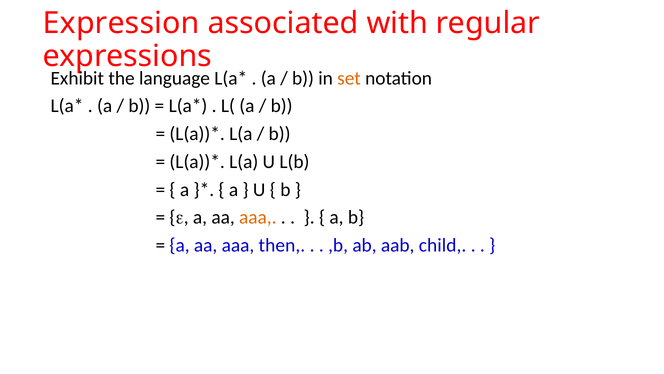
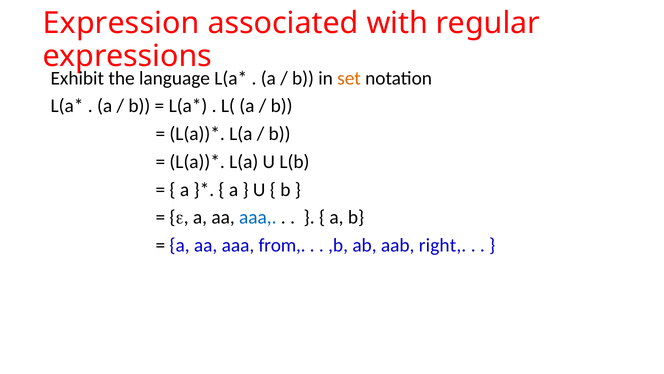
aaa at (258, 217) colour: orange -> blue
then: then -> from
child: child -> right
